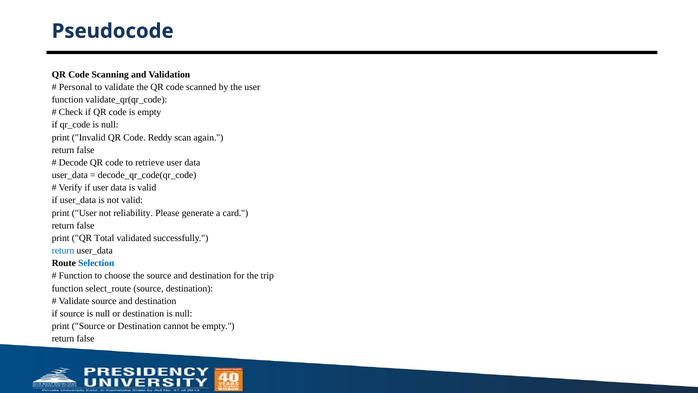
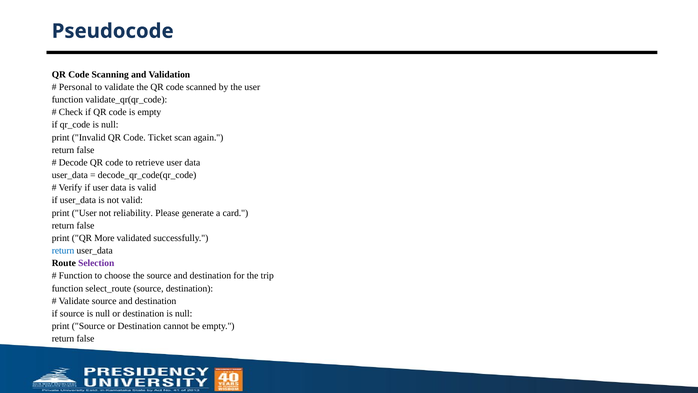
Reddy: Reddy -> Ticket
Total: Total -> More
Selection colour: blue -> purple
